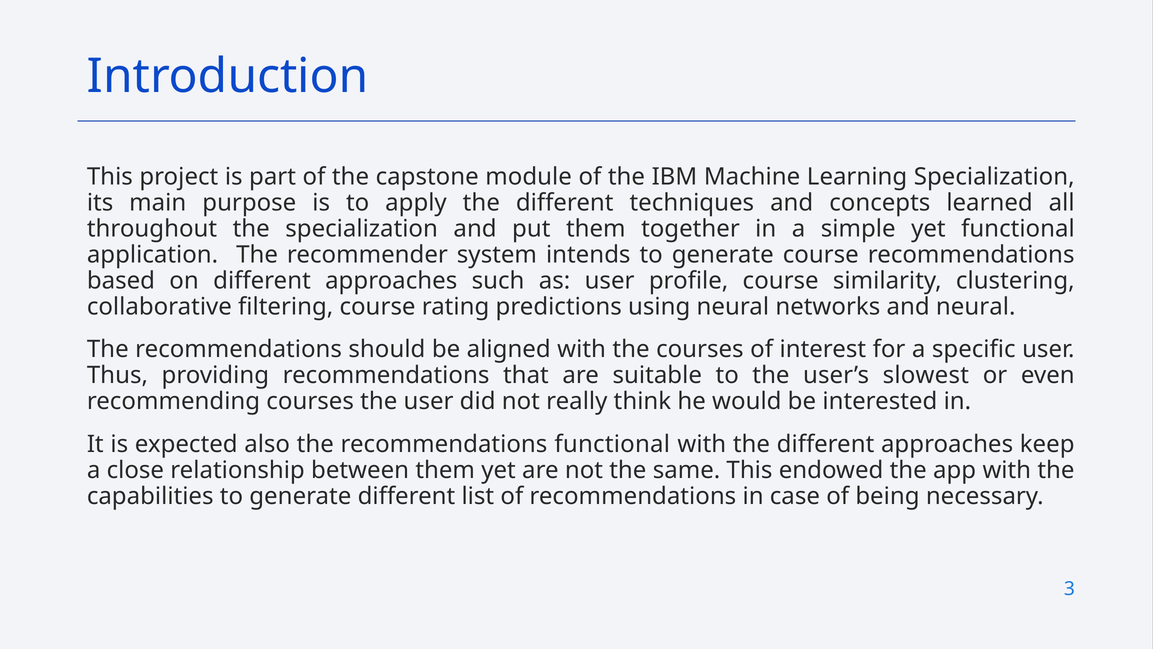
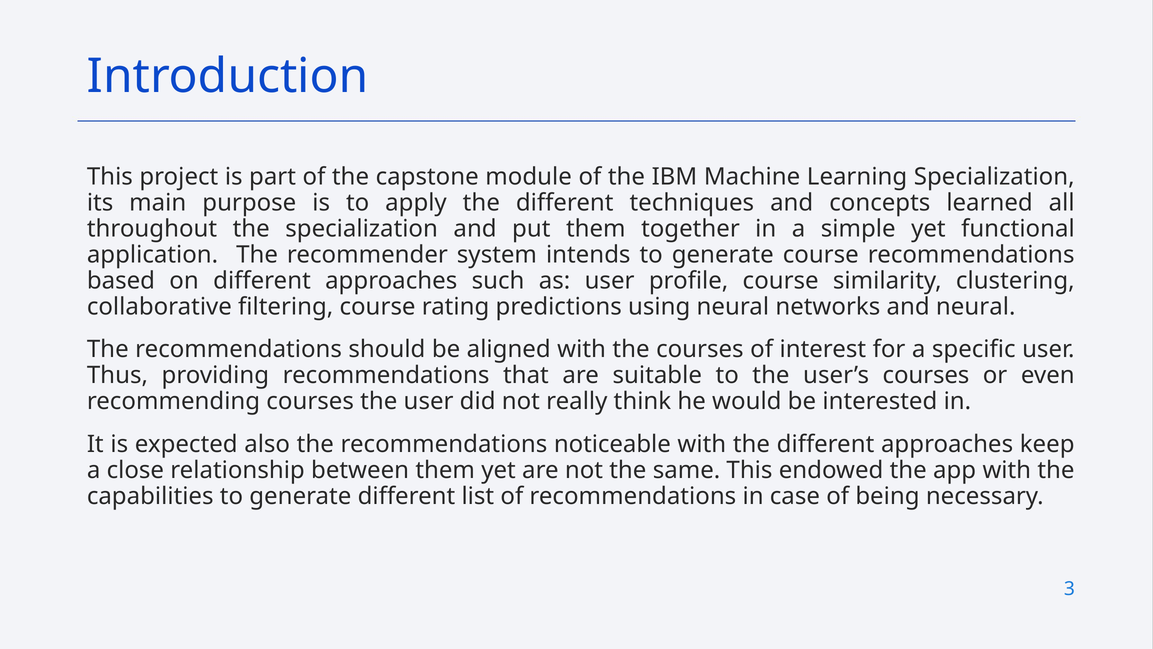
user’s slowest: slowest -> courses
recommendations functional: functional -> noticeable
